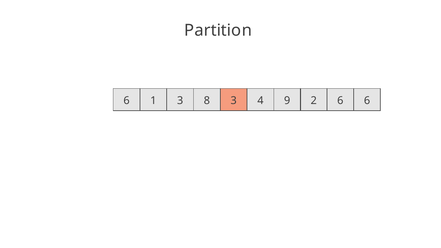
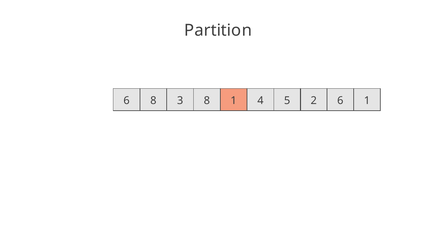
6 1: 1 -> 8
8 3: 3 -> 1
9: 9 -> 5
6 6: 6 -> 1
